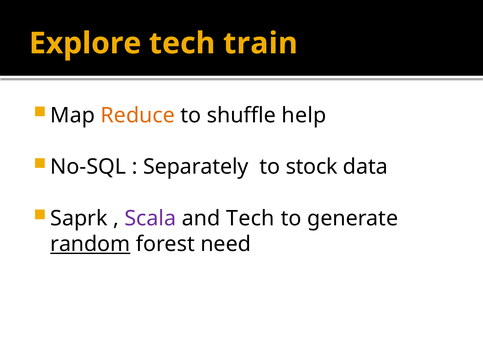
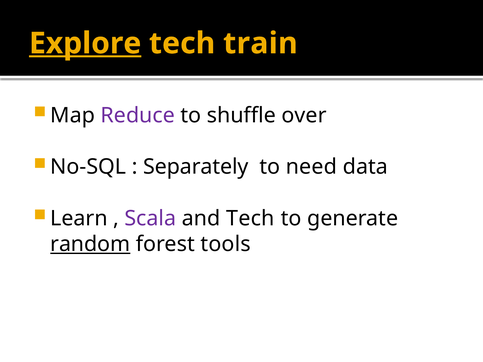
Explore underline: none -> present
Reduce colour: orange -> purple
help: help -> over
stock: stock -> need
Saprk: Saprk -> Learn
need: need -> tools
